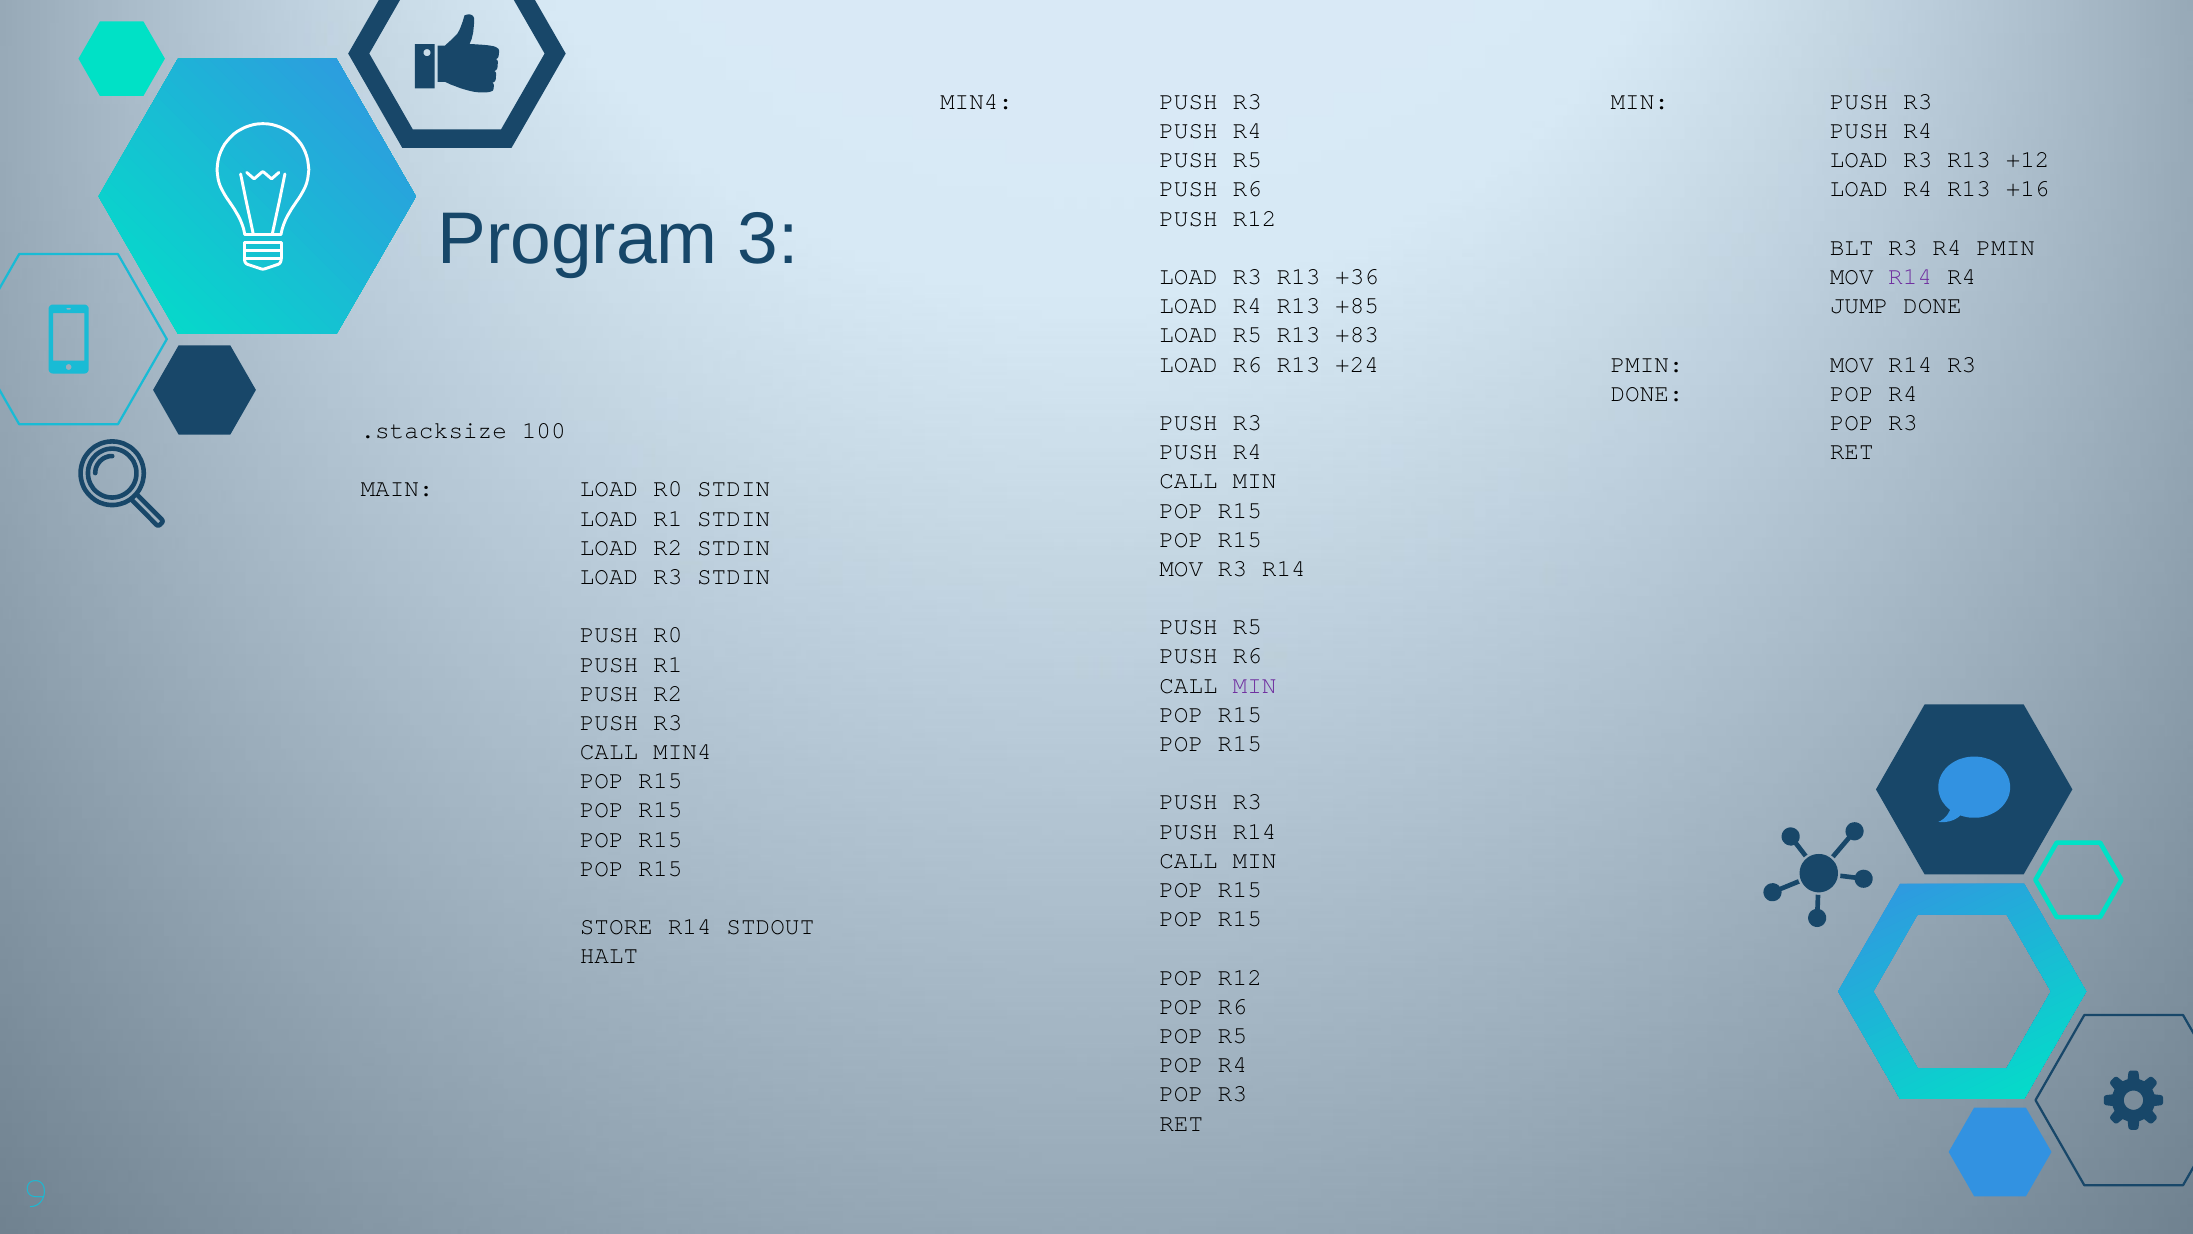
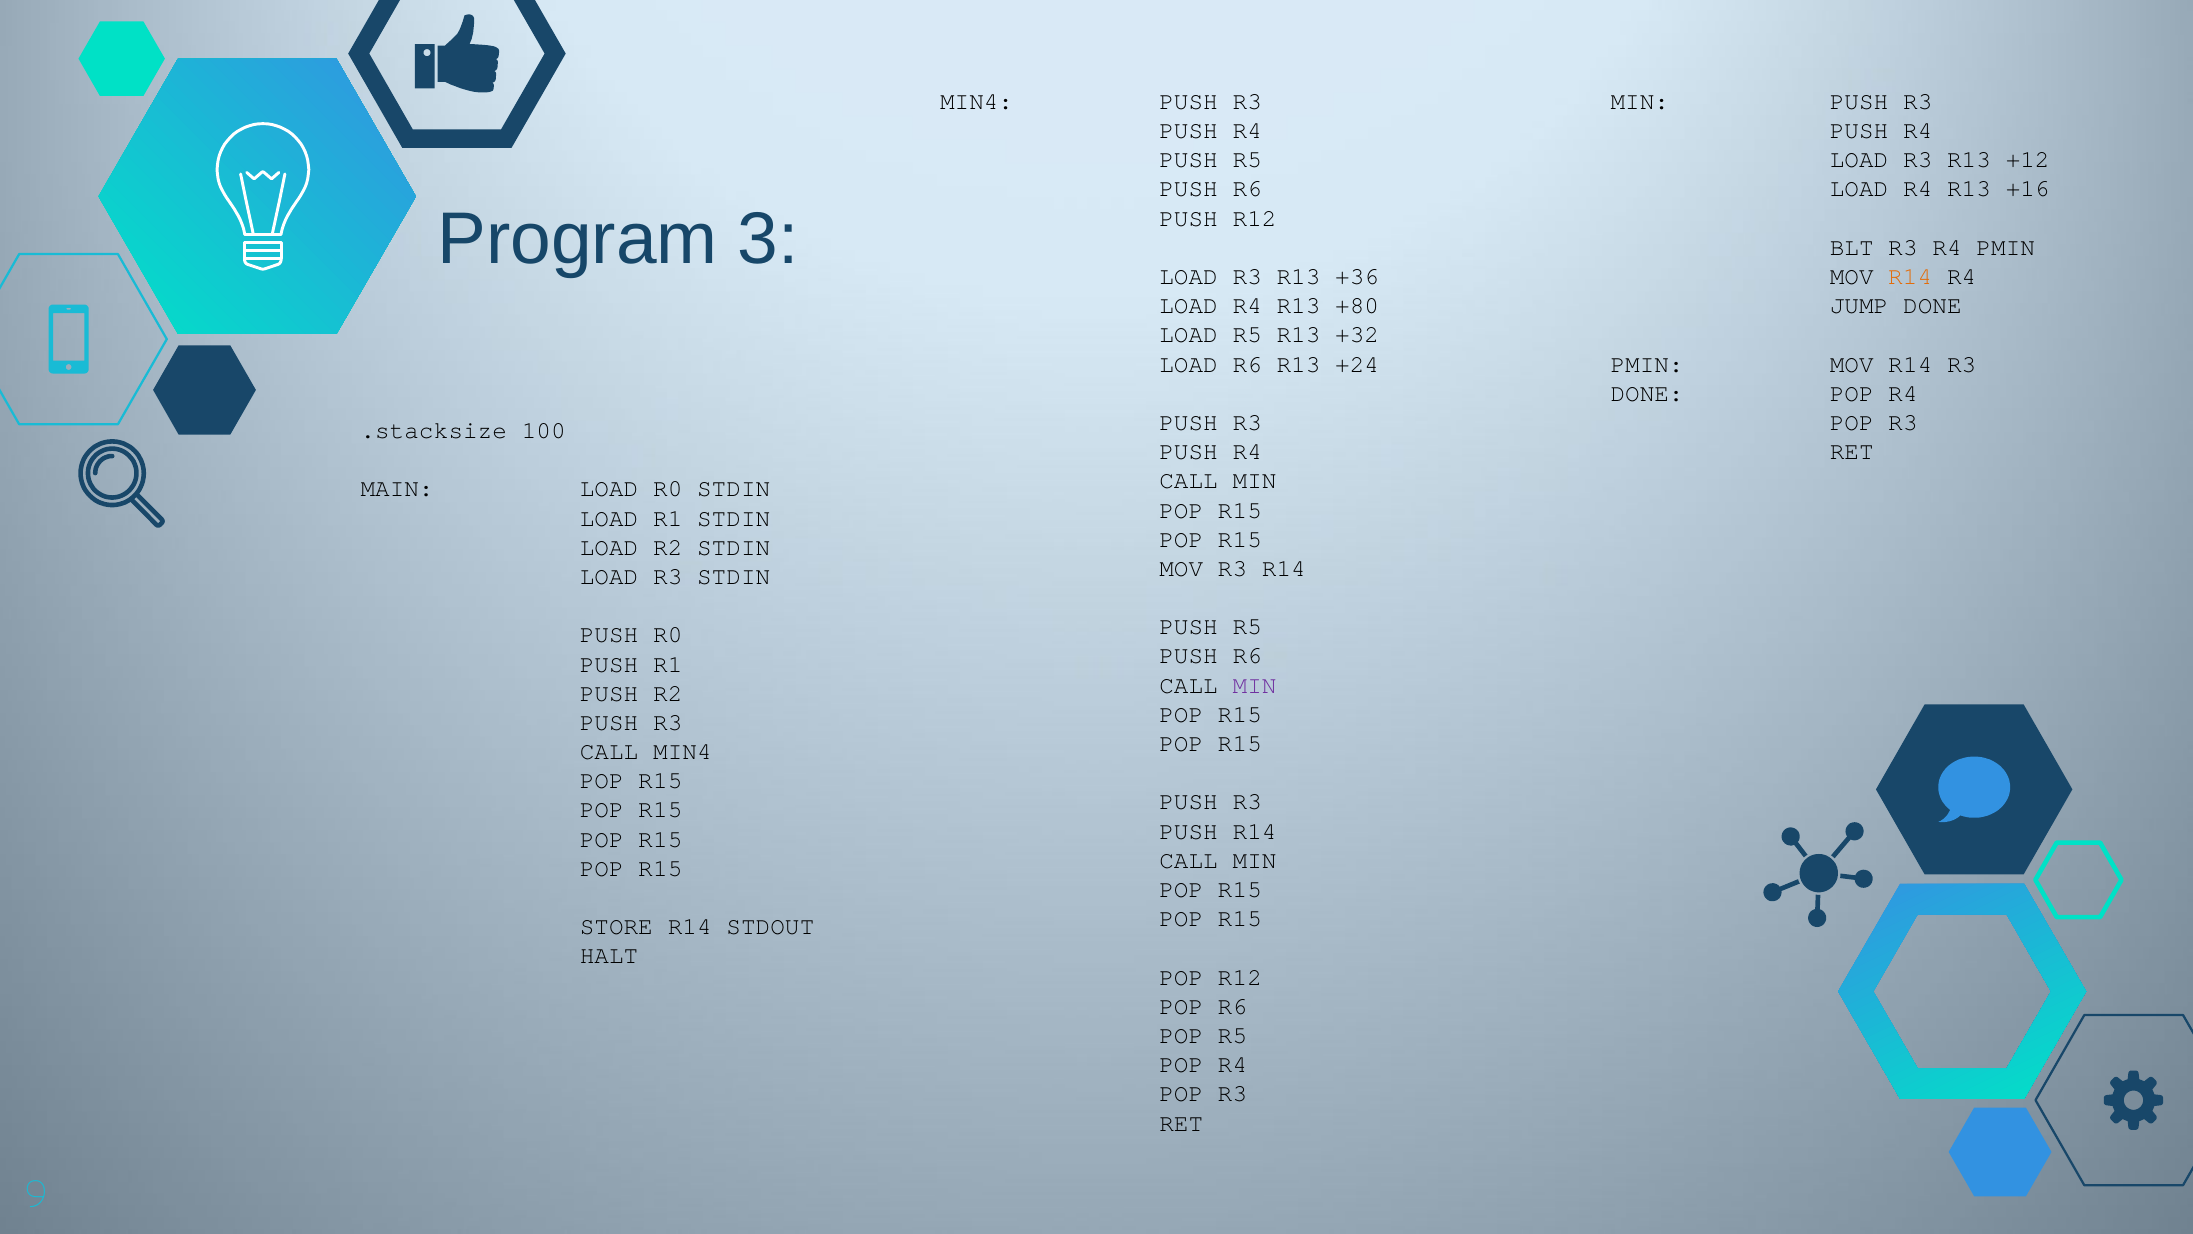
R14 at (1910, 276) colour: purple -> orange
+85: +85 -> +80
+83: +83 -> +32
